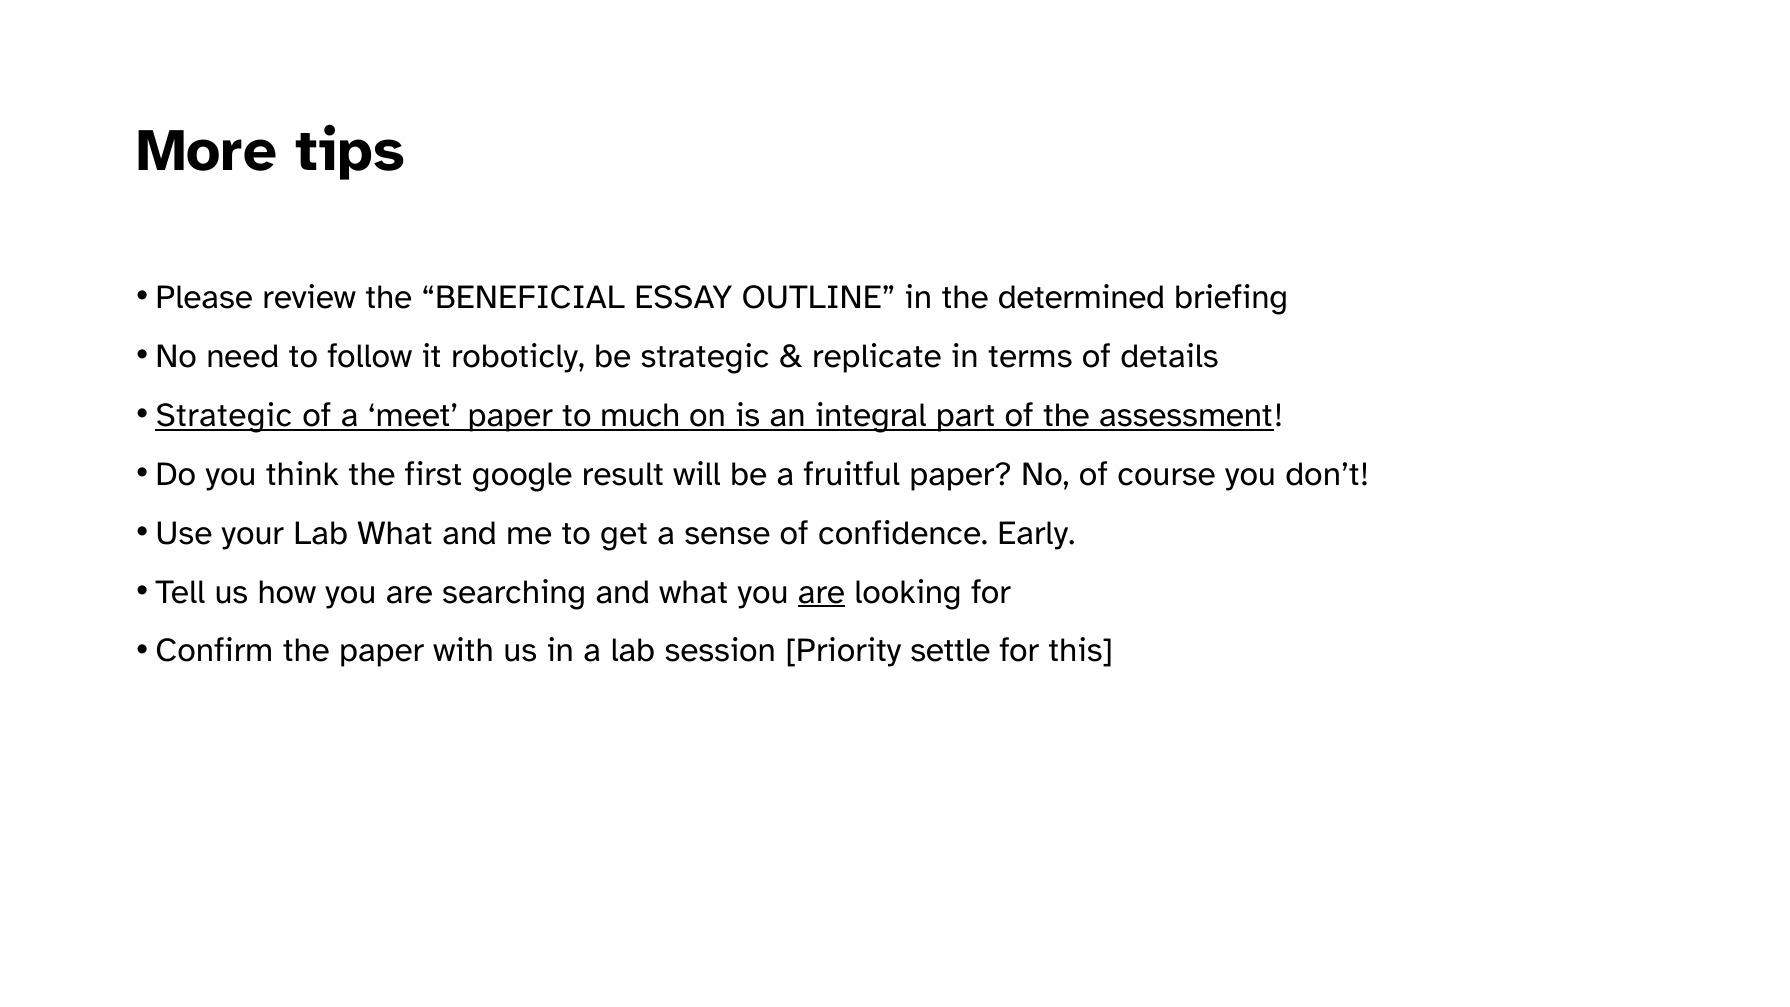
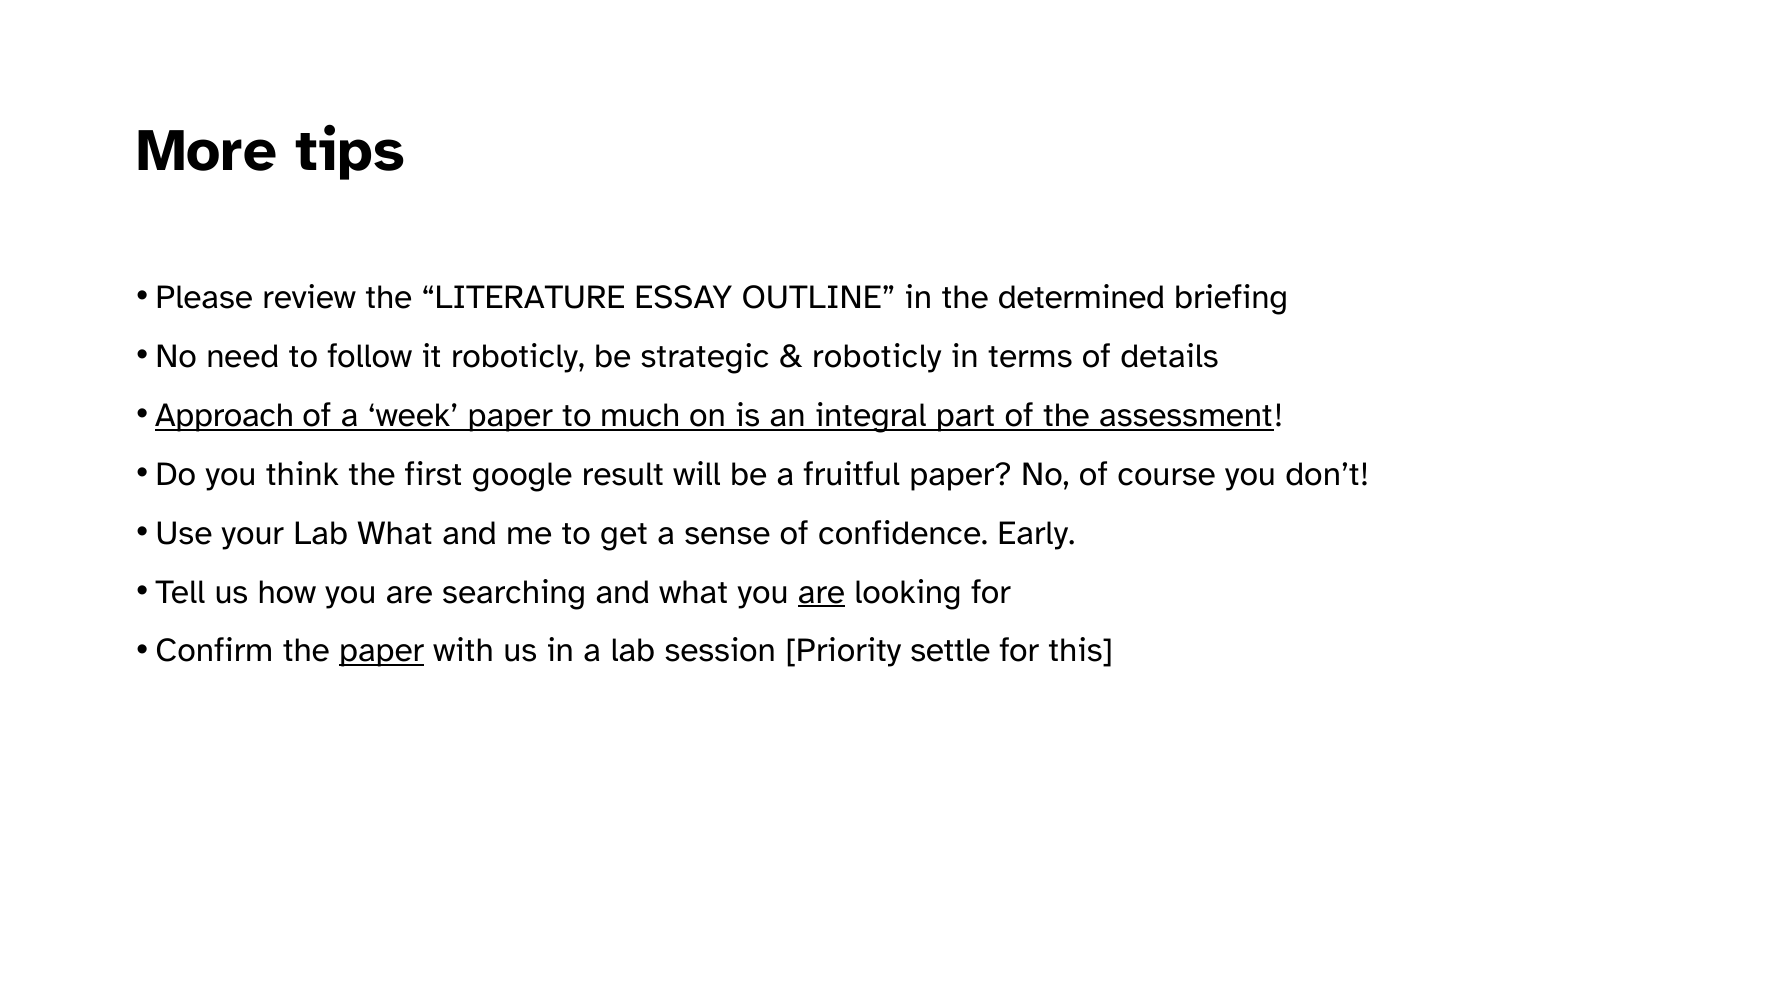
BENEFICIAL: BENEFICIAL -> LITERATURE
replicate at (877, 356): replicate -> roboticly
Strategic at (224, 415): Strategic -> Approach
meet: meet -> week
paper at (382, 651) underline: none -> present
